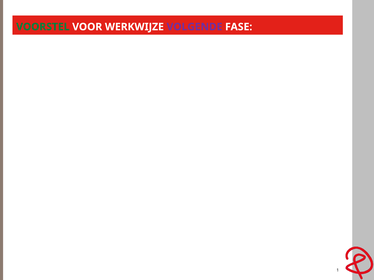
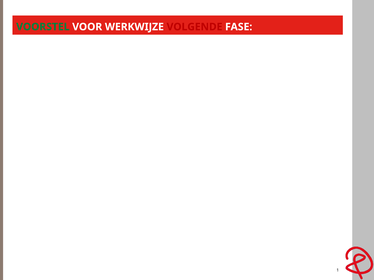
VOLGENDE colour: purple -> red
